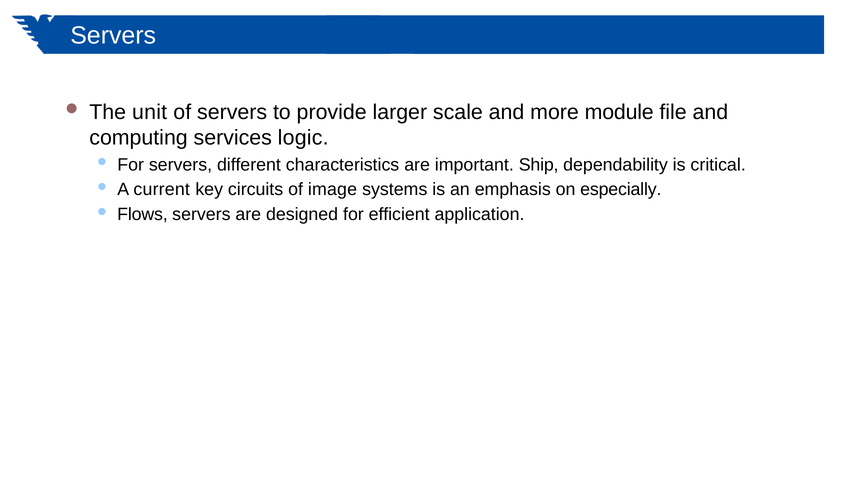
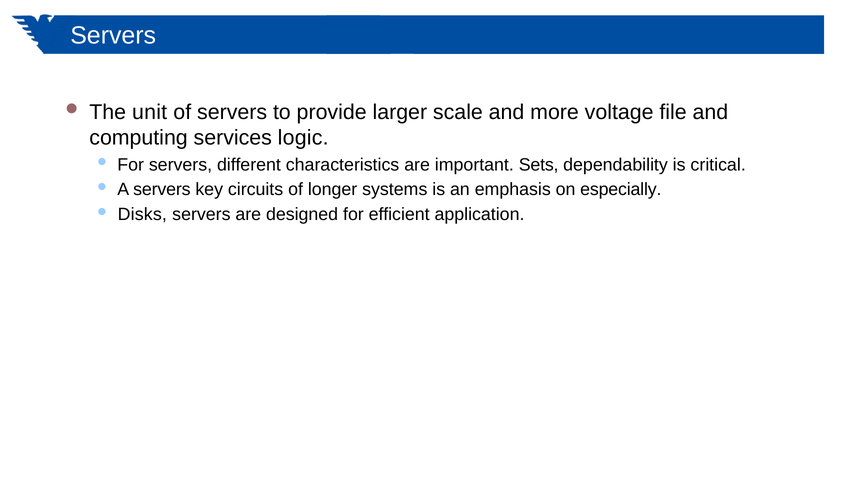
module: module -> voltage
Ship: Ship -> Sets
A current: current -> servers
image: image -> longer
Flows: Flows -> Disks
